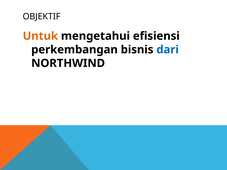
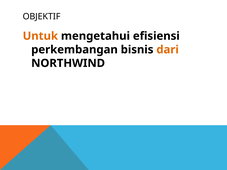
dari colour: blue -> orange
